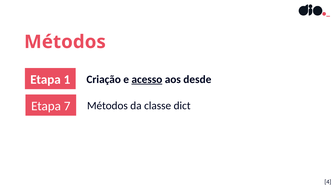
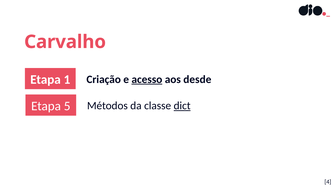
Métodos at (65, 42): Métodos -> Carvalho
7: 7 -> 5
dict underline: none -> present
